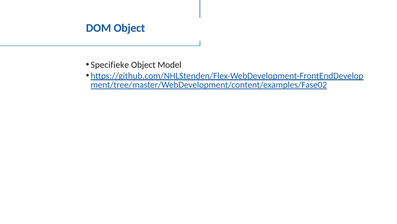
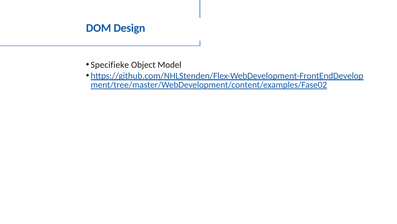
DOM Object: Object -> Design
